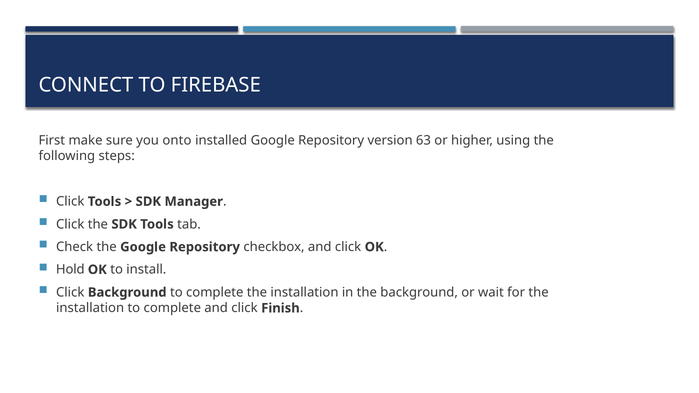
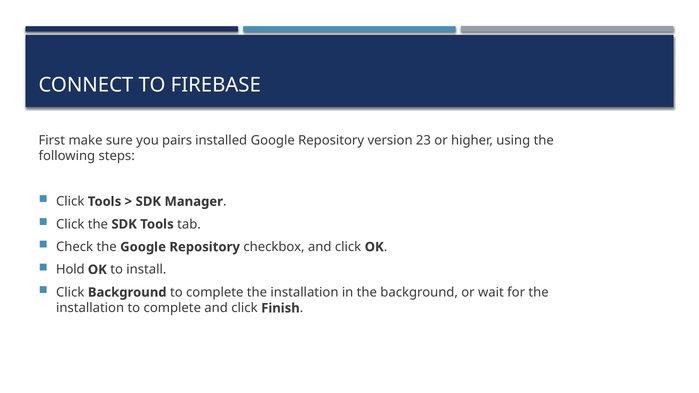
onto: onto -> pairs
63: 63 -> 23
